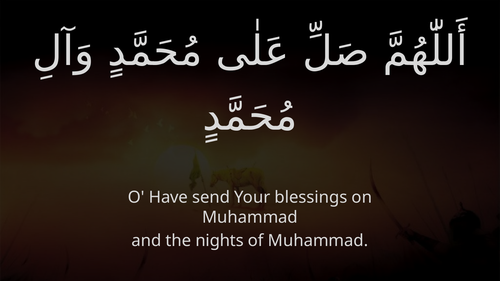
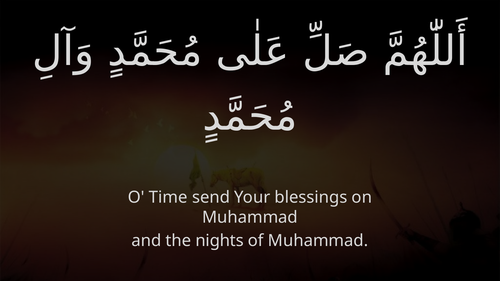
Have: Have -> Time
